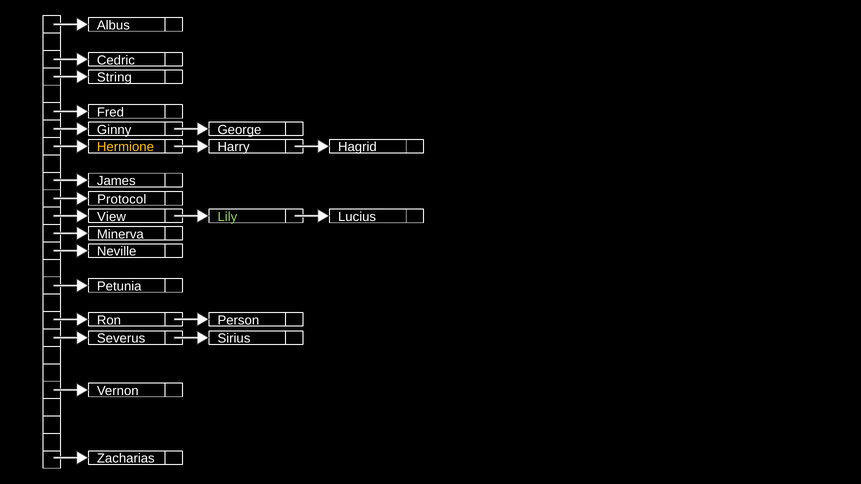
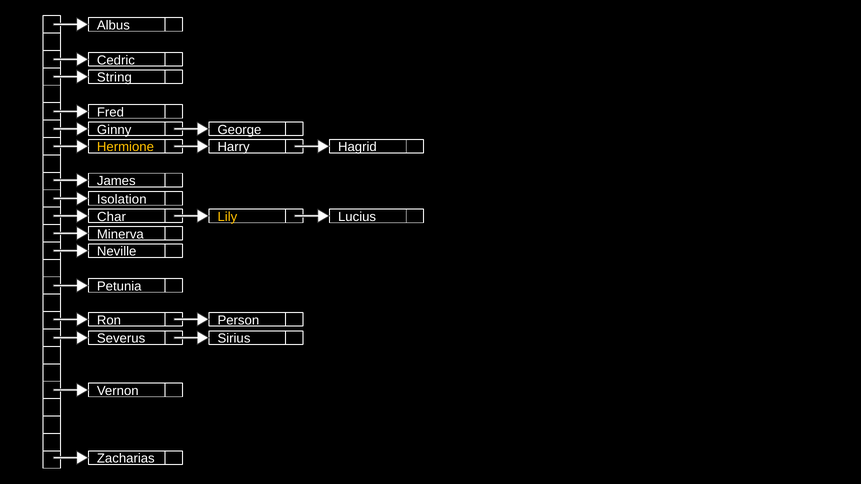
Protocol: Protocol -> Isolation
View: View -> Char
Lily colour: light green -> yellow
